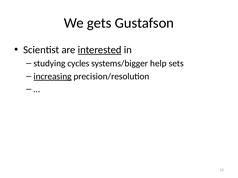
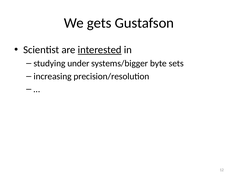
cycles: cycles -> under
help: help -> byte
increasing underline: present -> none
